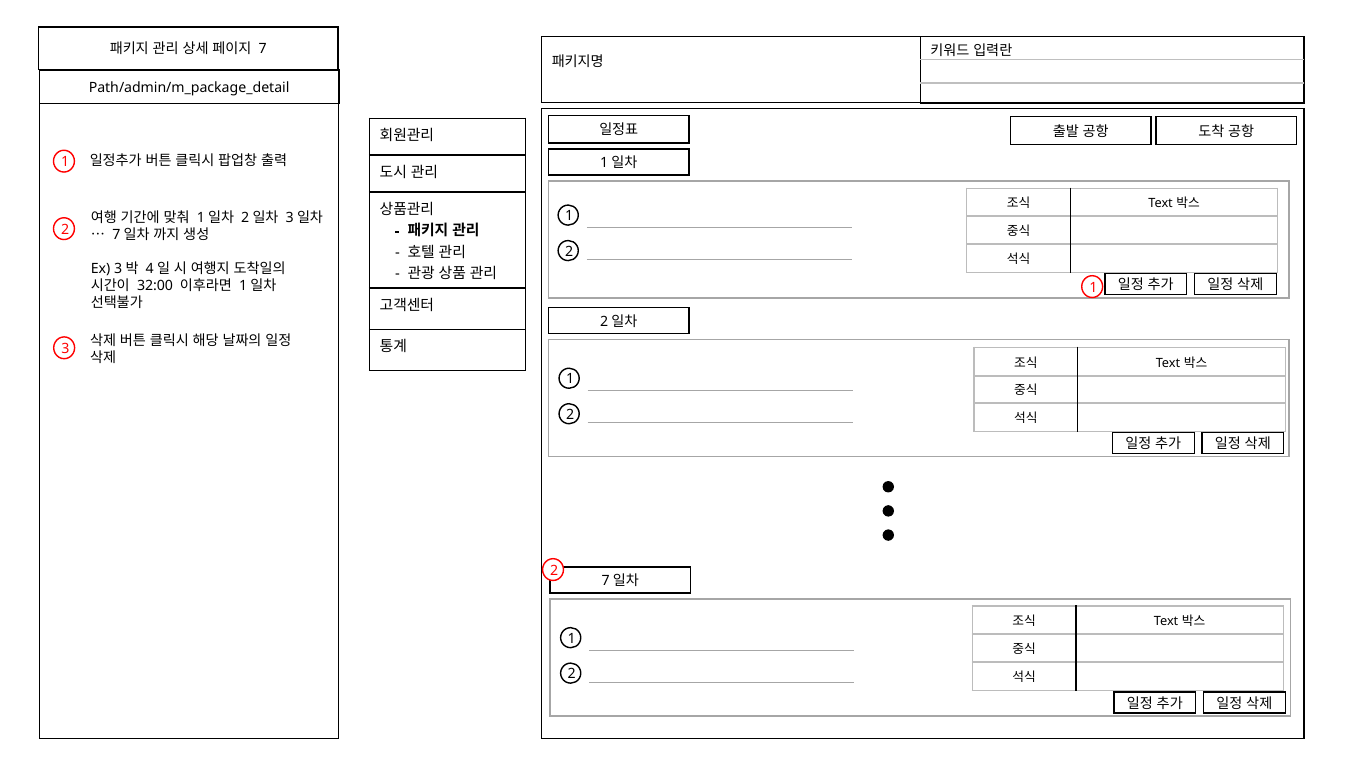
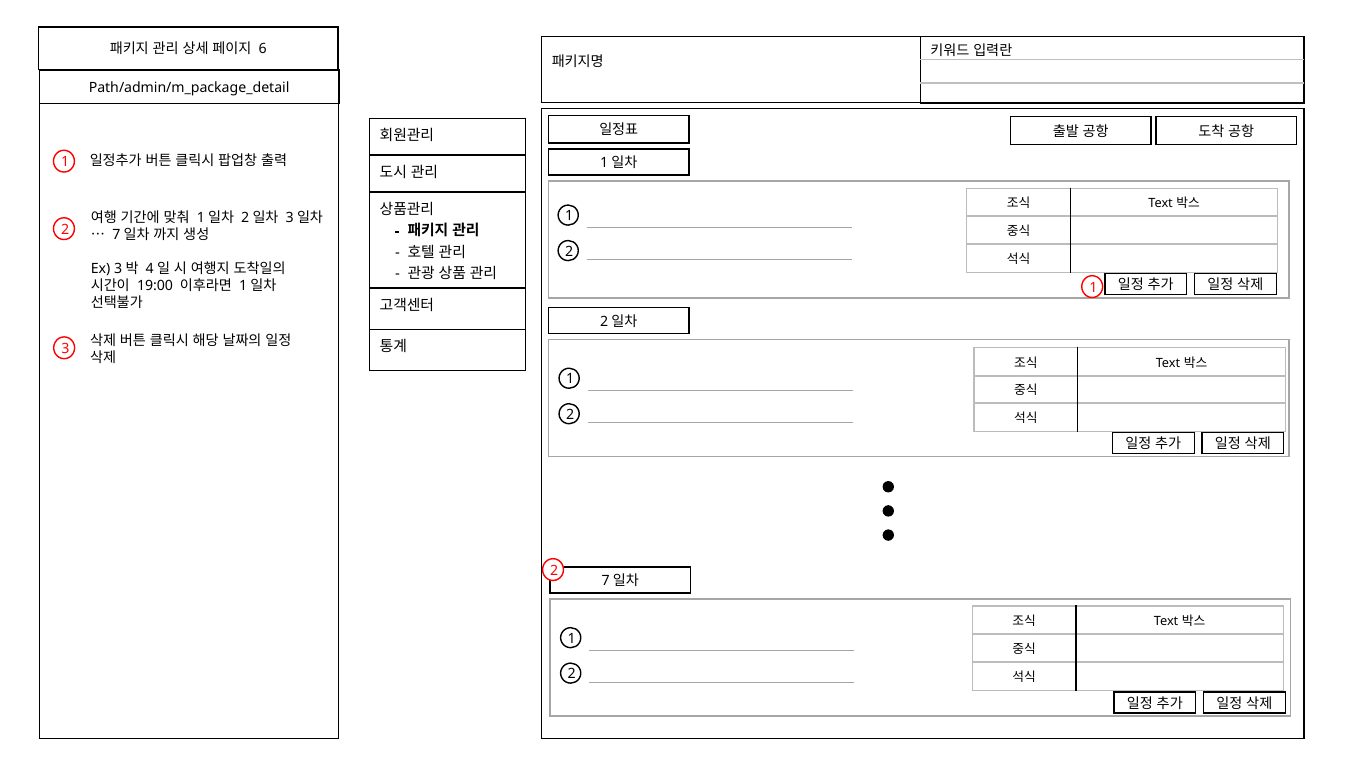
7: 7 -> 6
32:00: 32:00 -> 19:00
